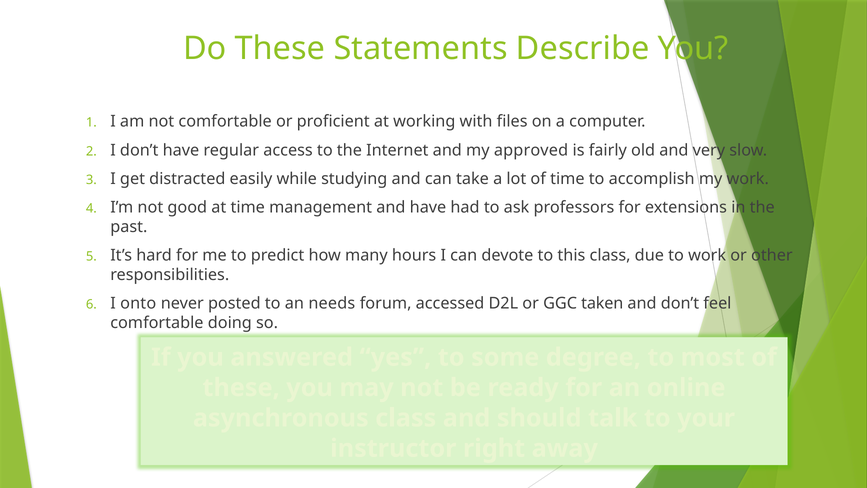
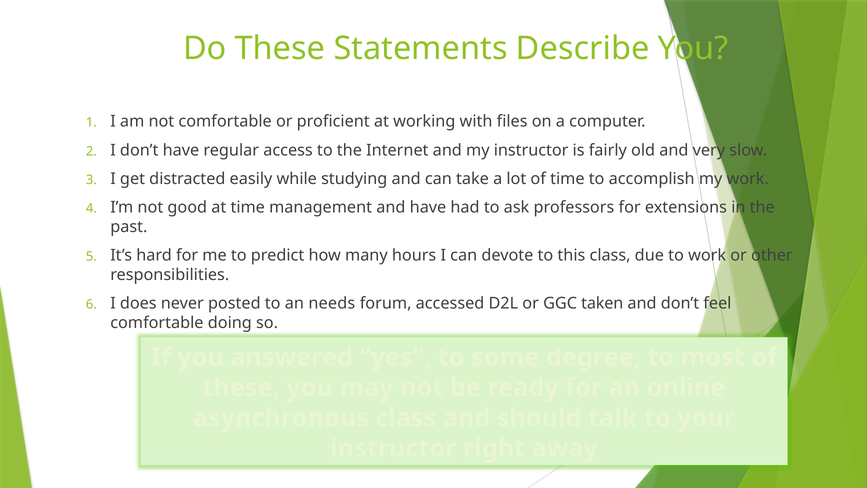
my approved: approved -> instructor
onto: onto -> does
